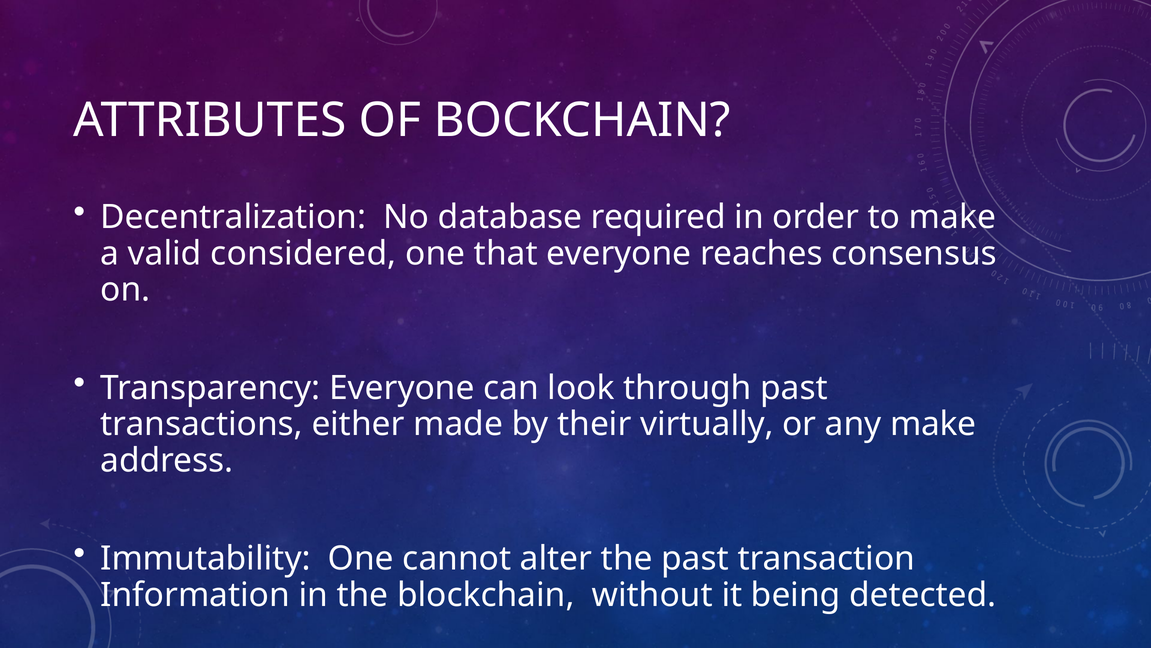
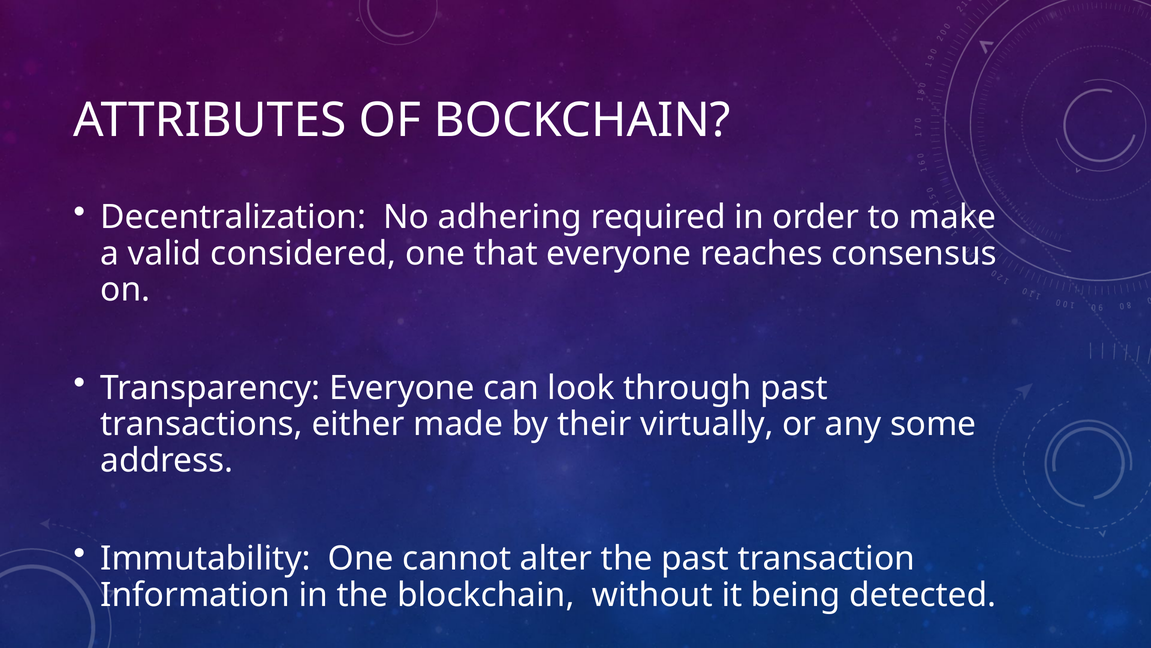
database: database -> adhering
any make: make -> some
